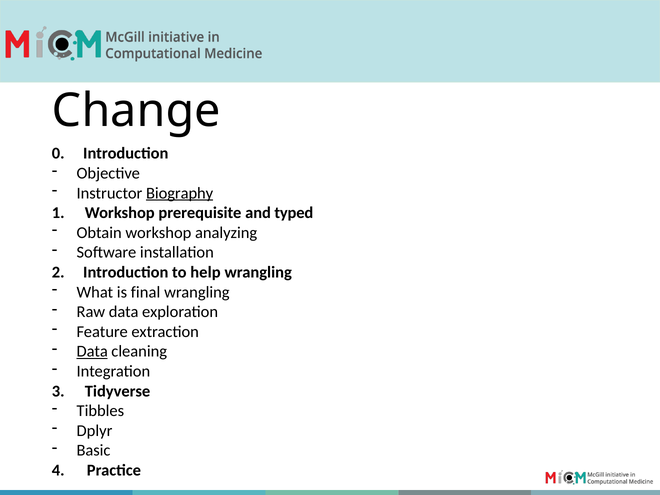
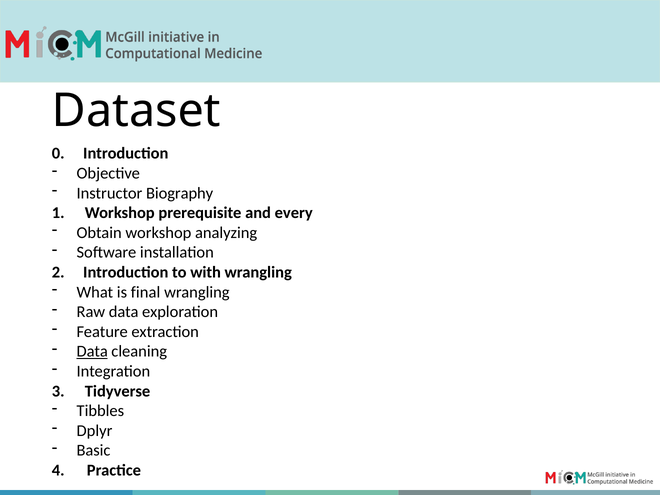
Change: Change -> Dataset
Biography underline: present -> none
typed: typed -> every
help: help -> with
